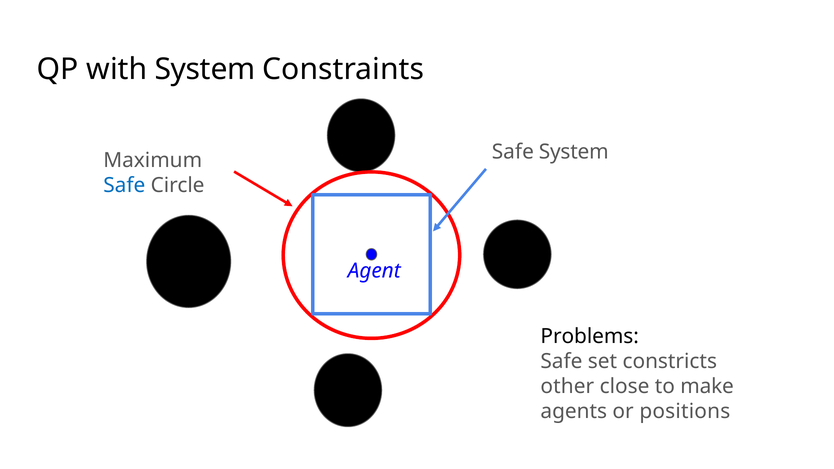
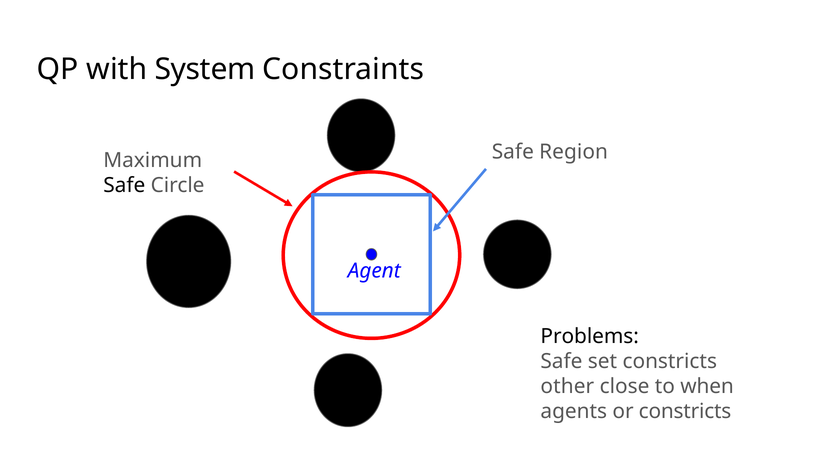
Safe System: System -> Region
Safe at (124, 186) colour: blue -> black
make: make -> when
or positions: positions -> constricts
